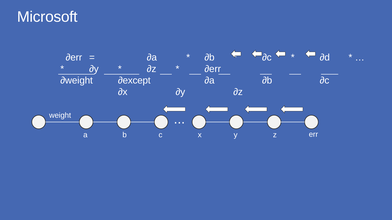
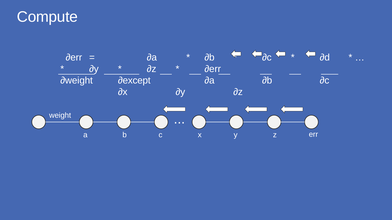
Microsoft: Microsoft -> Compute
